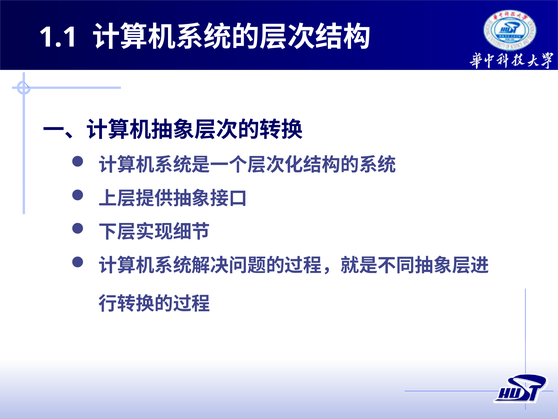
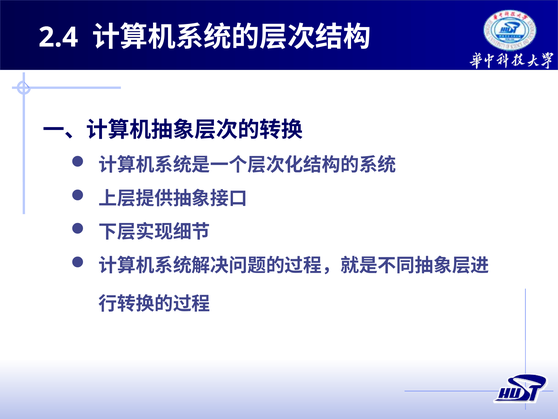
1.1: 1.1 -> 2.4
